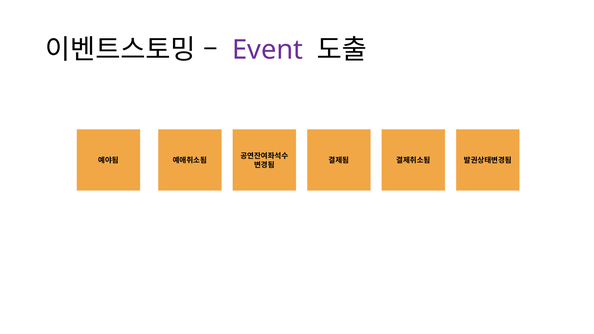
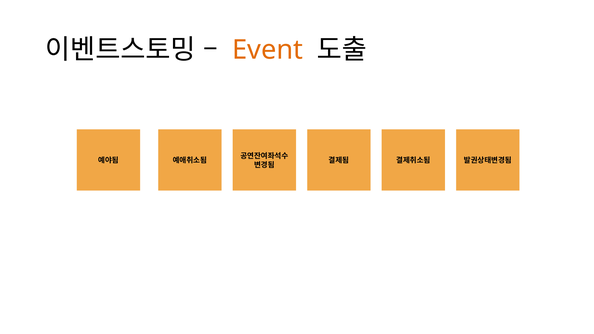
Event colour: purple -> orange
